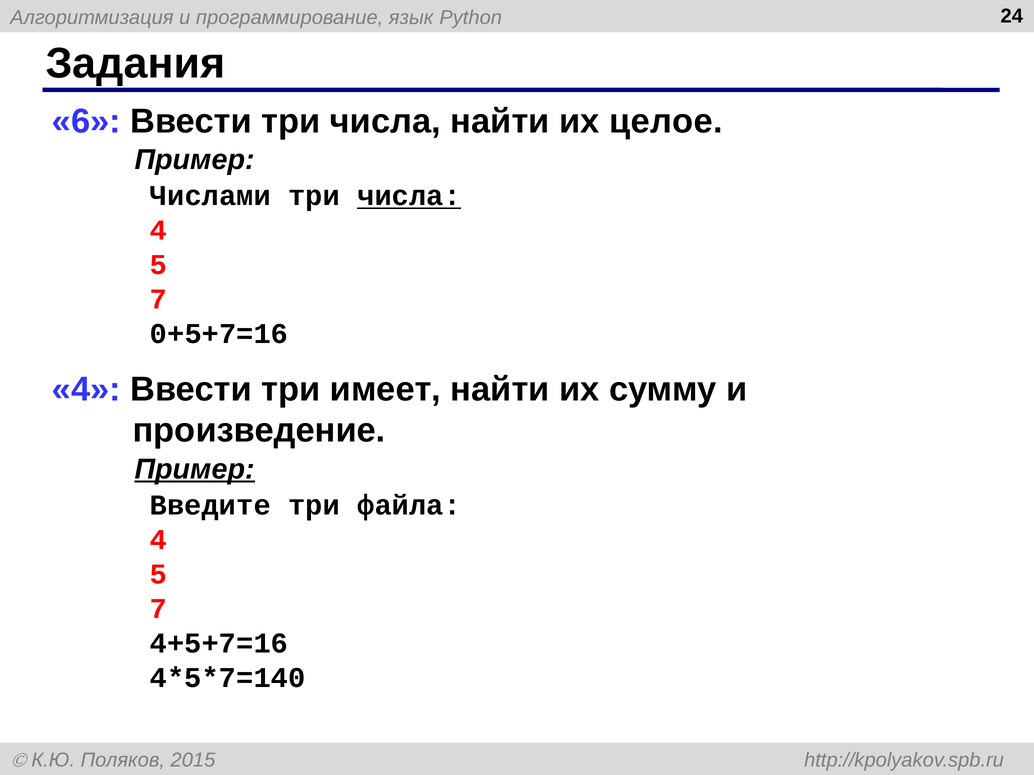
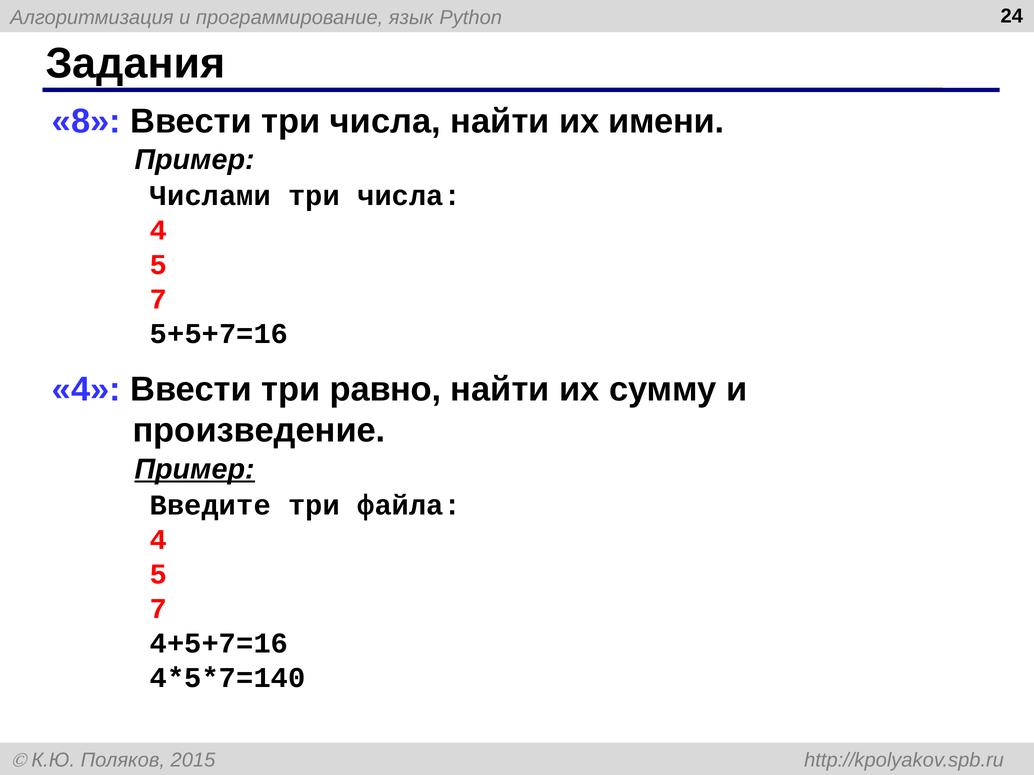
6: 6 -> 8
целое: целое -> имени
числа at (409, 196) underline: present -> none
0+5+7=16: 0+5+7=16 -> 5+5+7=16
имеет: имеет -> равно
